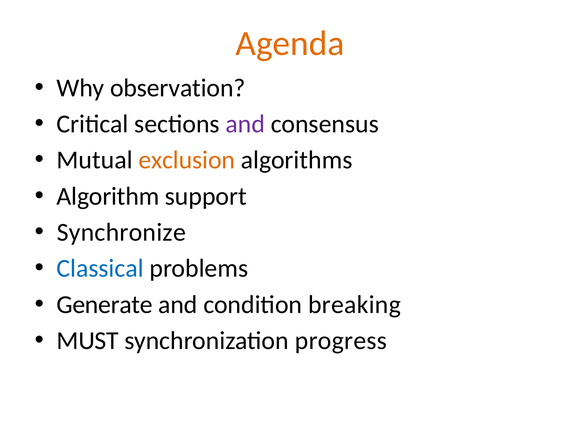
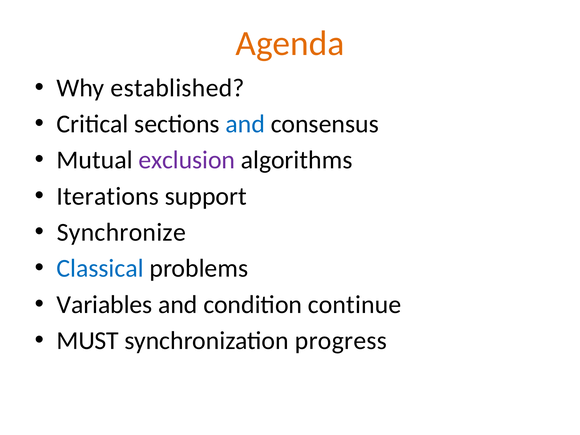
observation: observation -> established
and at (245, 124) colour: purple -> blue
exclusion colour: orange -> purple
Algorithm: Algorithm -> Iterations
Generate: Generate -> Variables
breaking: breaking -> continue
